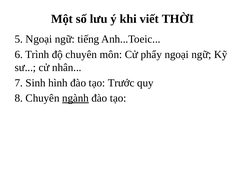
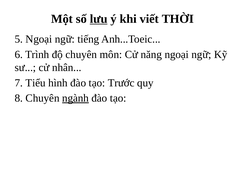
lưu underline: none -> present
phẩy: phẩy -> năng
Sinh: Sinh -> Tiểu
